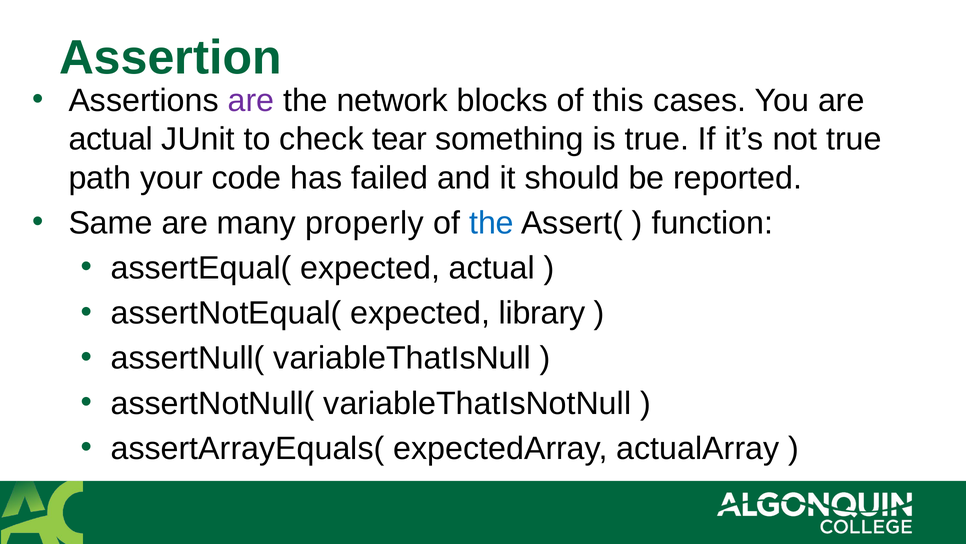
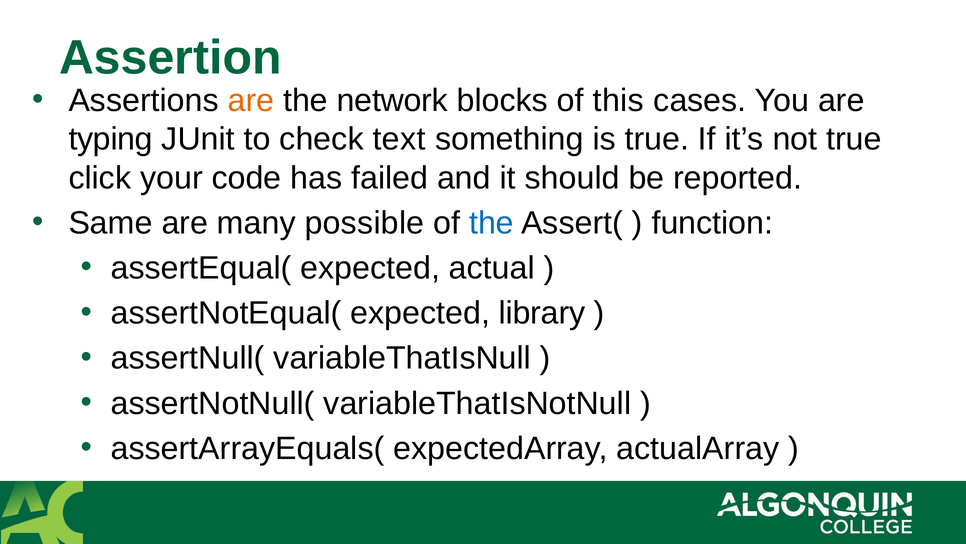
are at (251, 100) colour: purple -> orange
actual at (111, 139): actual -> typing
tear: tear -> text
path: path -> click
properly: properly -> possible
